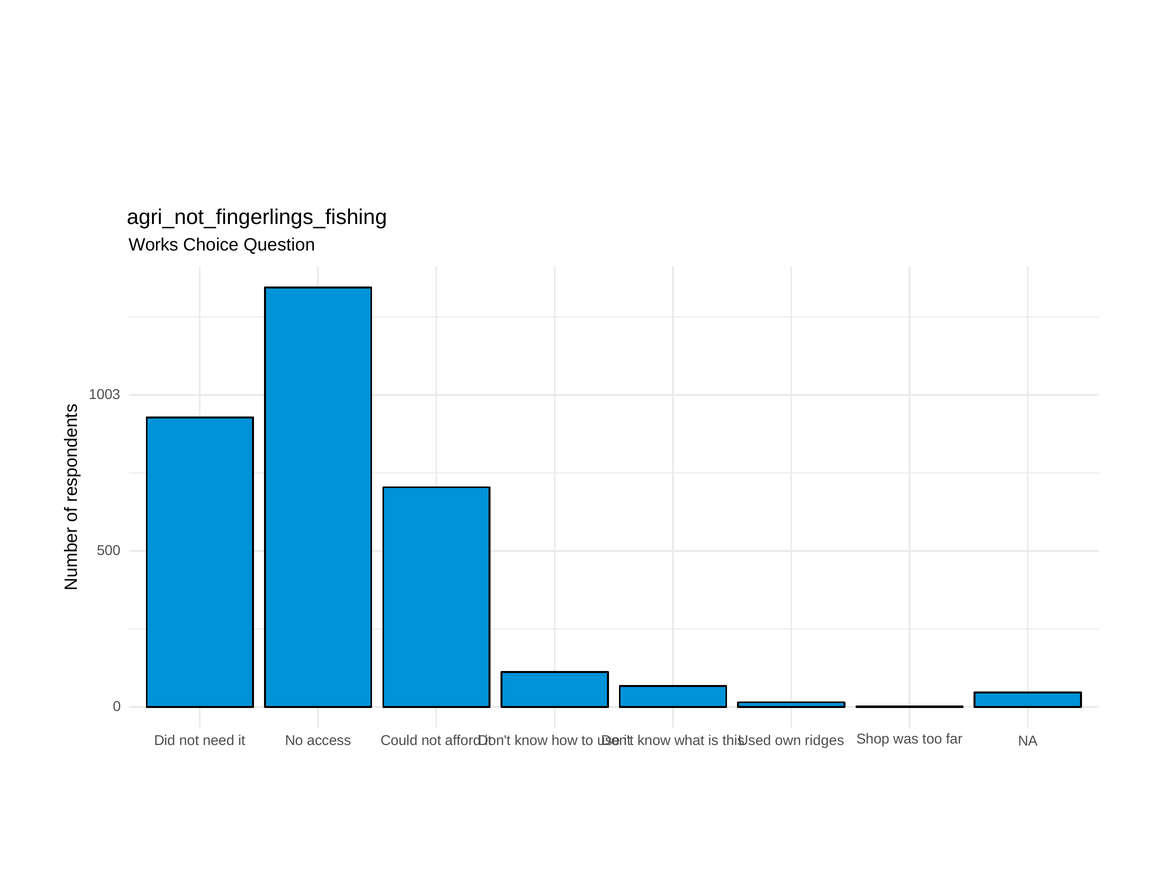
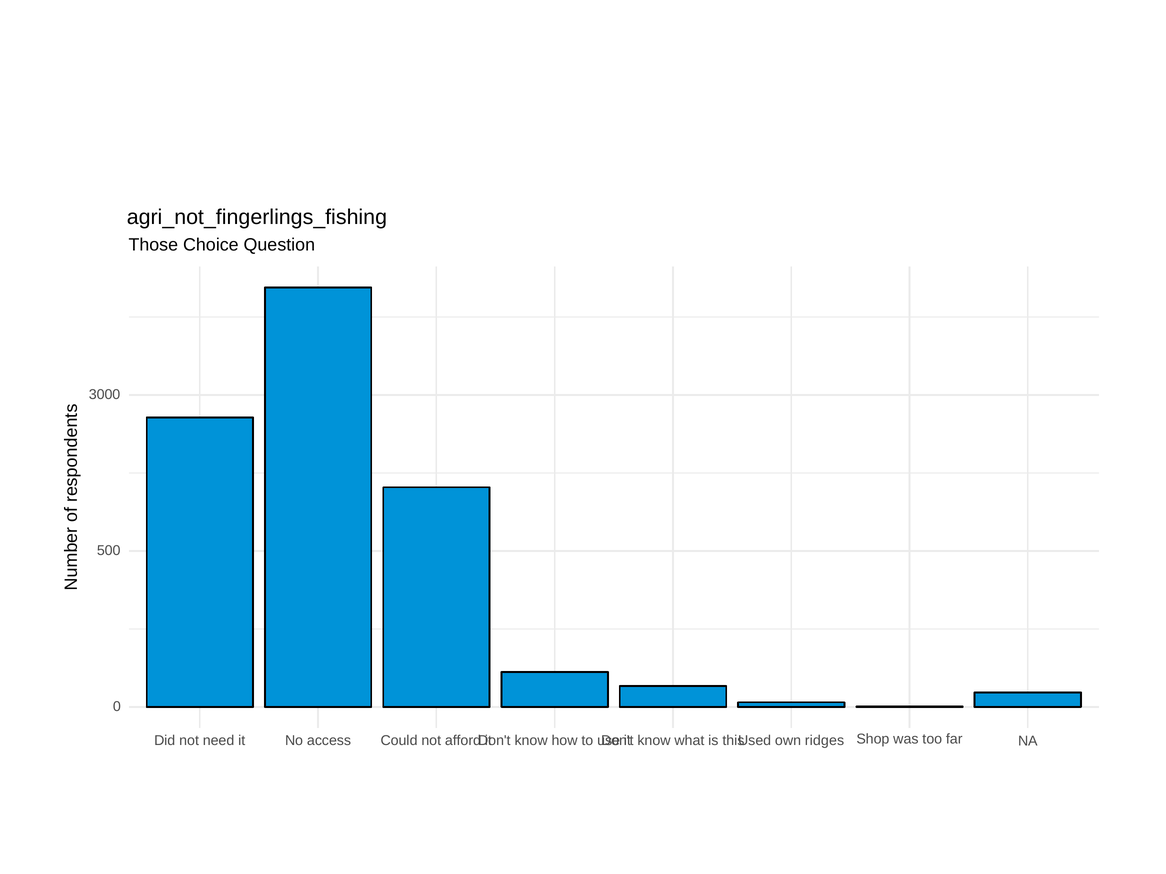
Works: Works -> Those
1003: 1003 -> 3000
